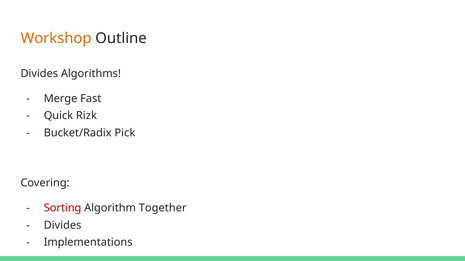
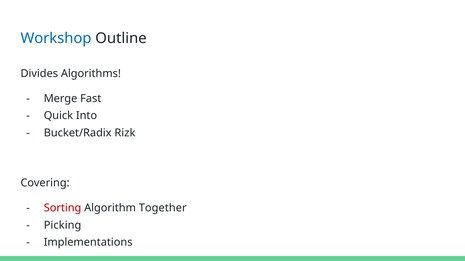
Workshop colour: orange -> blue
Rizk: Rizk -> Into
Pick: Pick -> Rizk
Divides at (63, 226): Divides -> Picking
